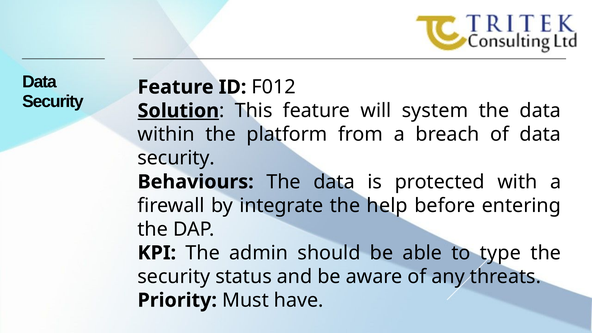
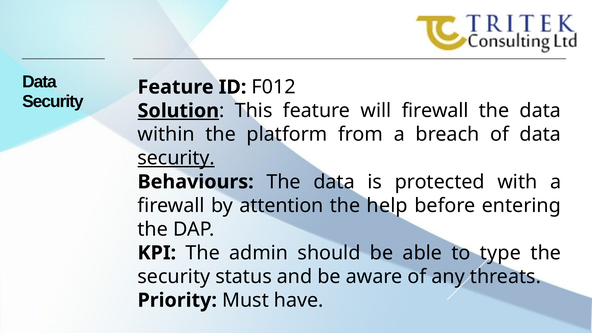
will system: system -> firewall
security at (176, 158) underline: none -> present
integrate: integrate -> attention
